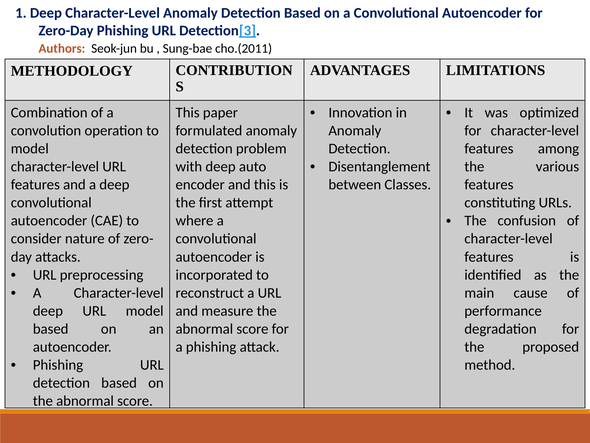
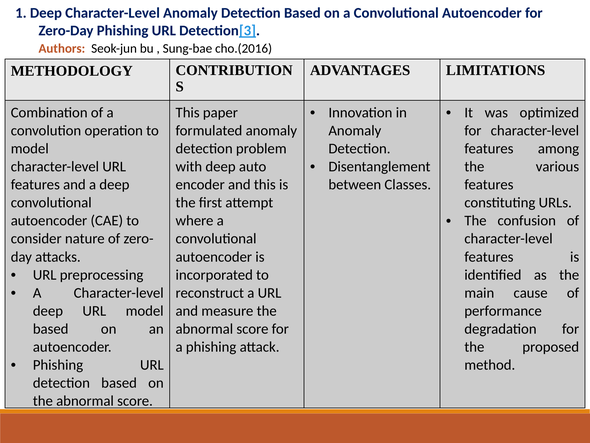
cho.(2011: cho.(2011 -> cho.(2016
